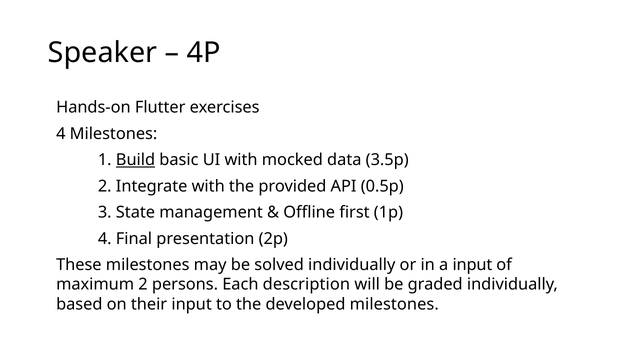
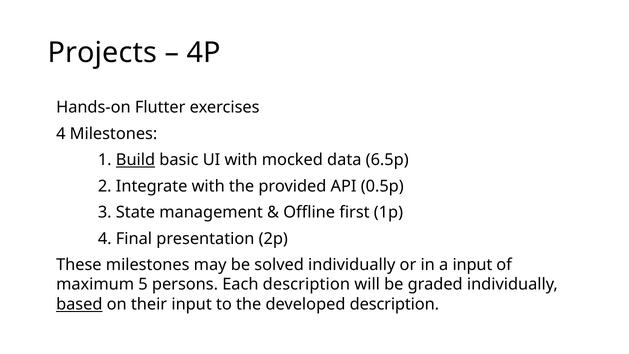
Speaker: Speaker -> Projects
3.5p: 3.5p -> 6.5p
maximum 2: 2 -> 5
based underline: none -> present
developed milestones: milestones -> description
